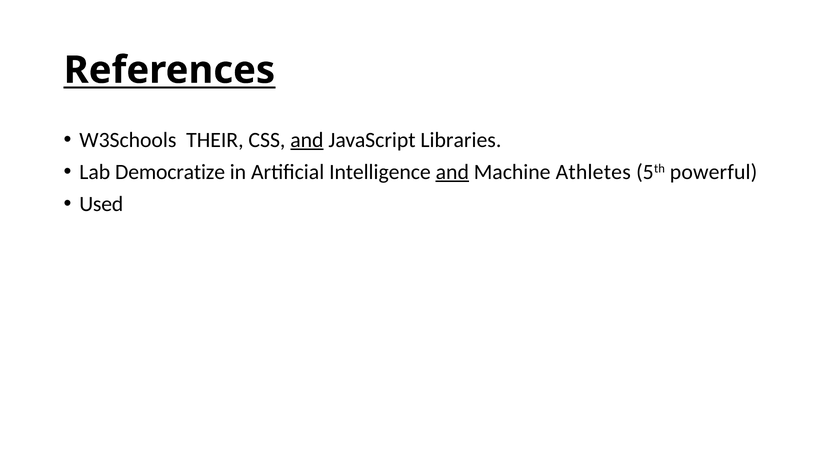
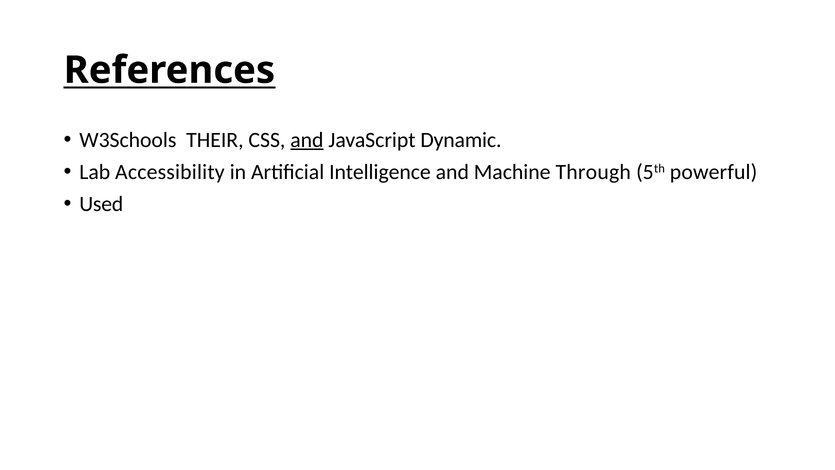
Libraries: Libraries -> Dynamic
Democratize: Democratize -> Accessibility
and at (452, 172) underline: present -> none
Athletes: Athletes -> Through
